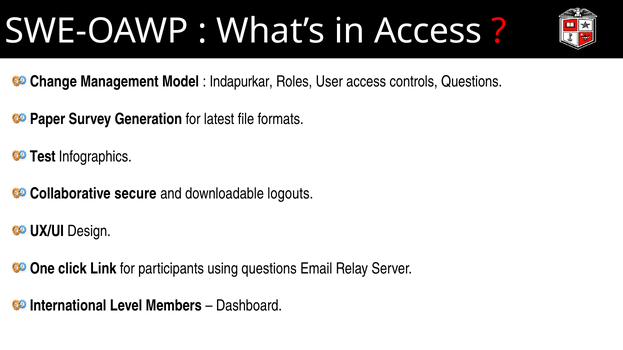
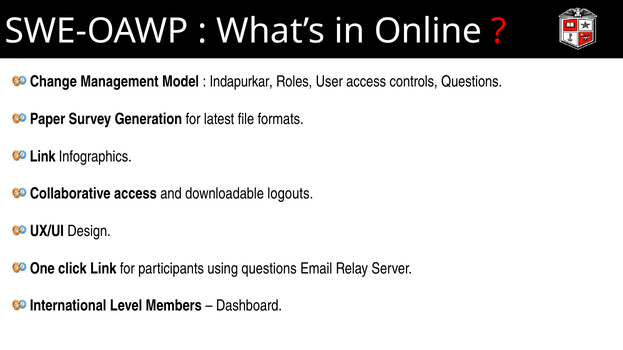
in Access: Access -> Online
Test at (43, 157): Test -> Link
Collaborative secure: secure -> access
